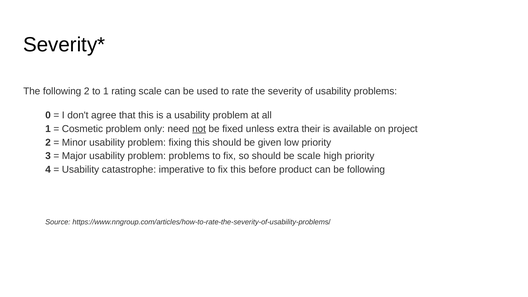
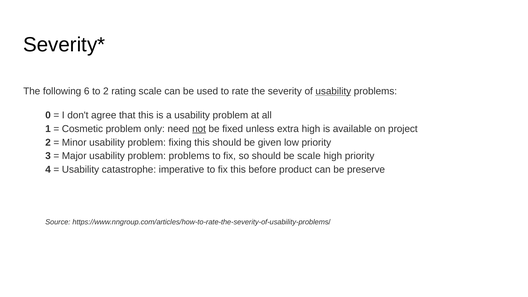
following 2: 2 -> 6
to 1: 1 -> 2
usability at (333, 91) underline: none -> present
extra their: their -> high
be following: following -> preserve
